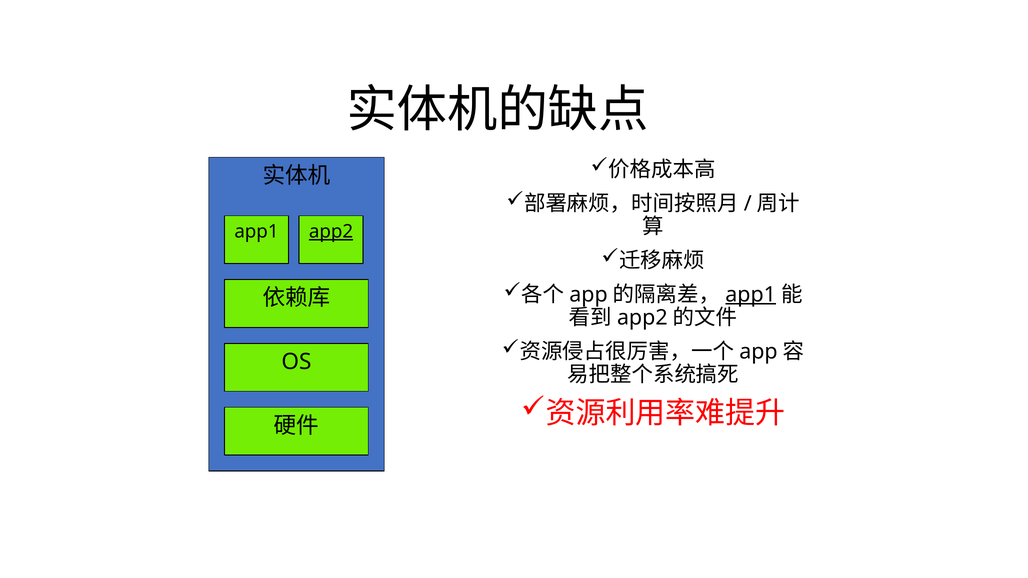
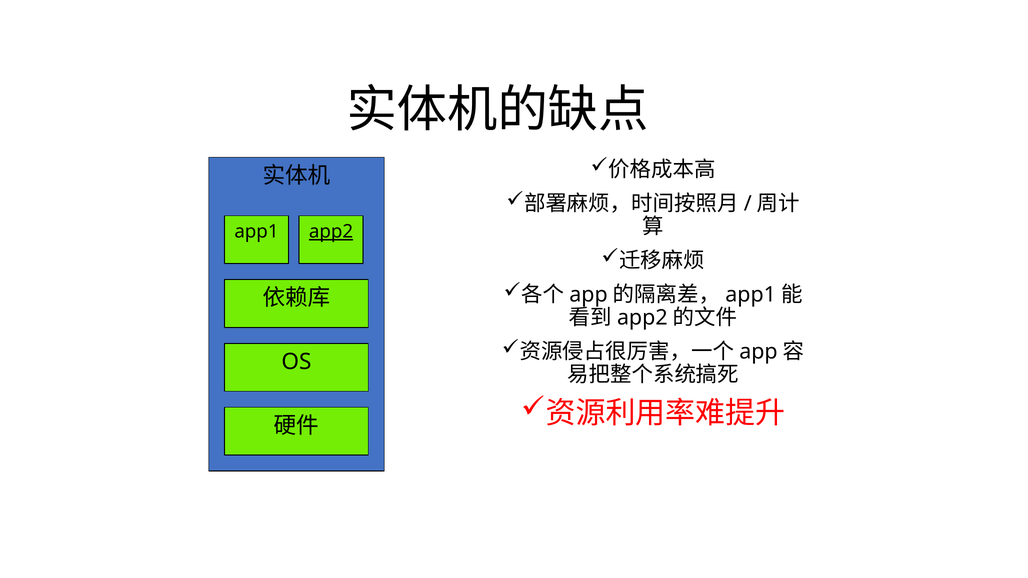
app1 at (751, 295) underline: present -> none
